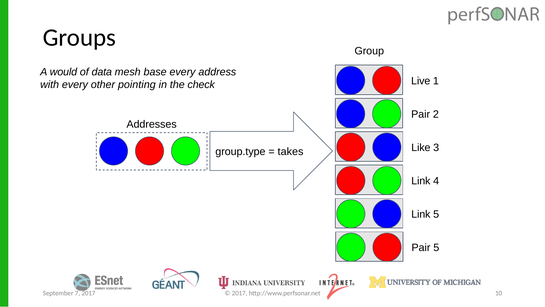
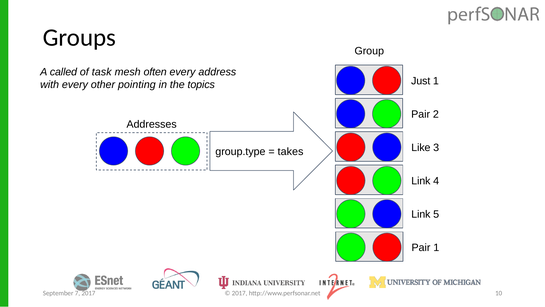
would: would -> called
data: data -> task
base: base -> often
Live: Live -> Just
check: check -> topics
Pair 5: 5 -> 1
